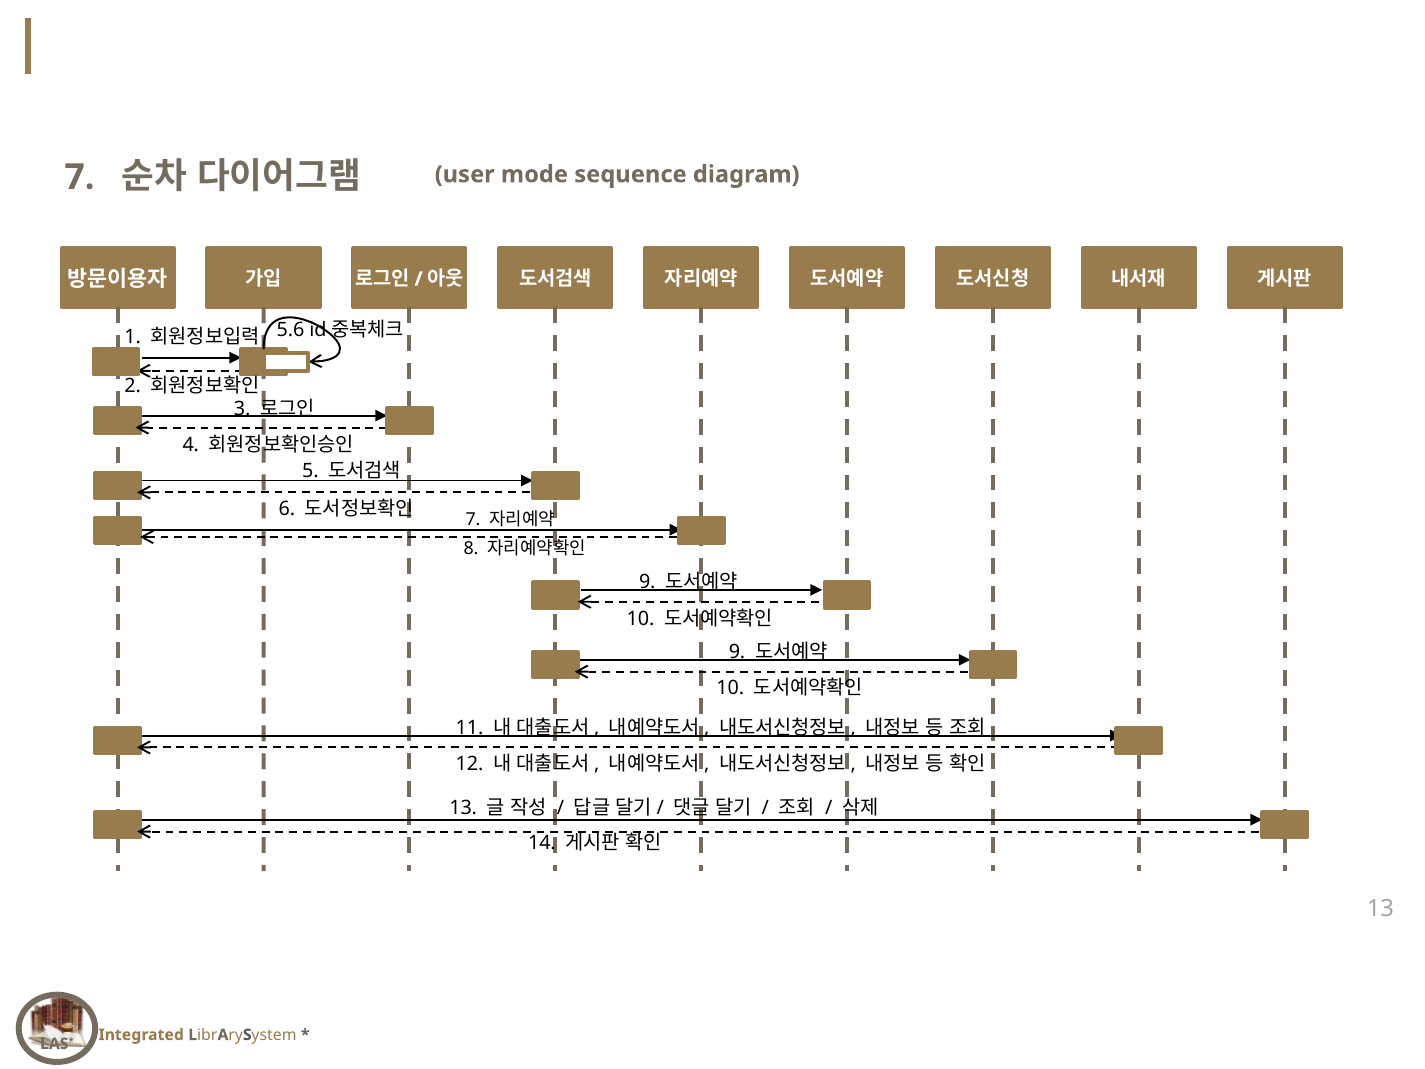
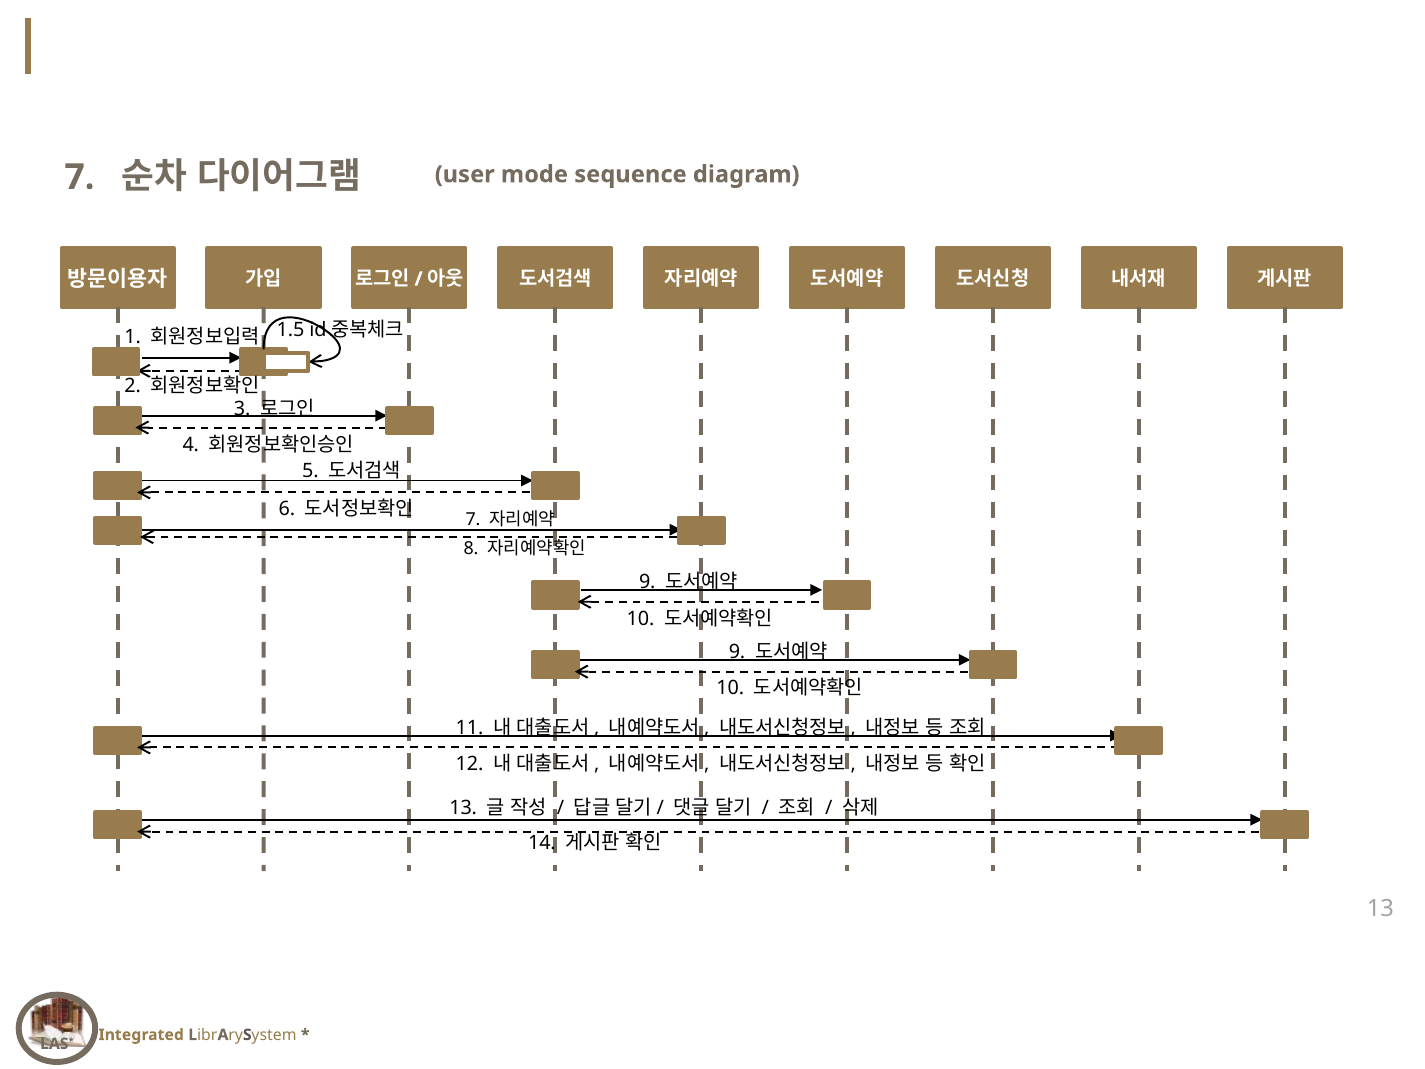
5.6: 5.6 -> 1.5
